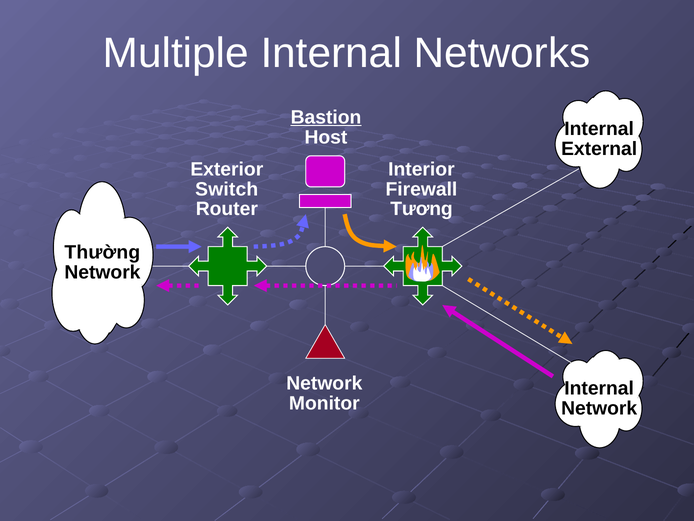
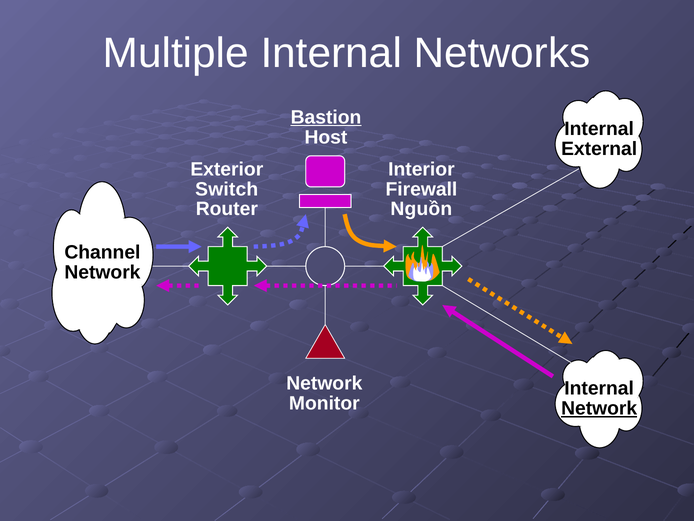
Tương: Tương -> Nguồn
Thường: Thường -> Channel
Network at (599, 408) underline: none -> present
